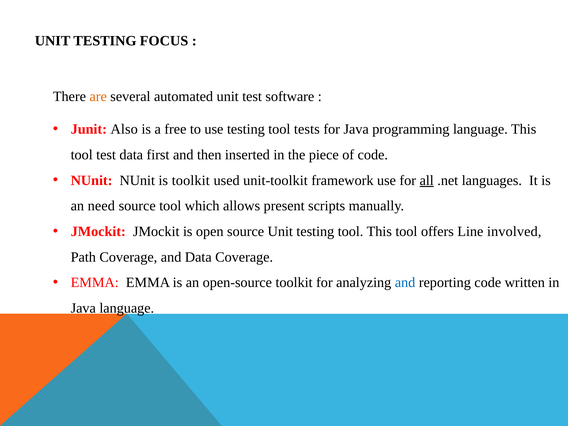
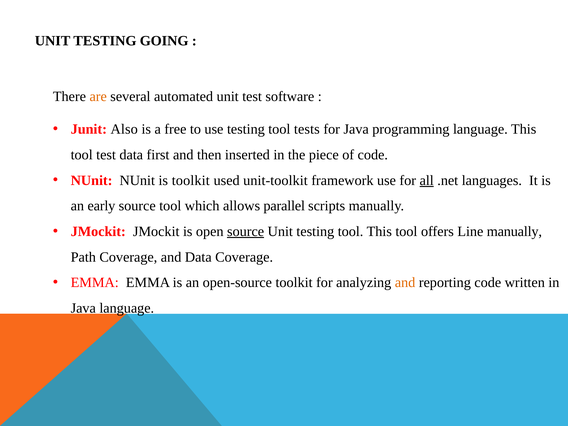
FOCUS: FOCUS -> GOING
need: need -> early
present: present -> parallel
source at (246, 231) underline: none -> present
Line involved: involved -> manually
and at (405, 283) colour: blue -> orange
